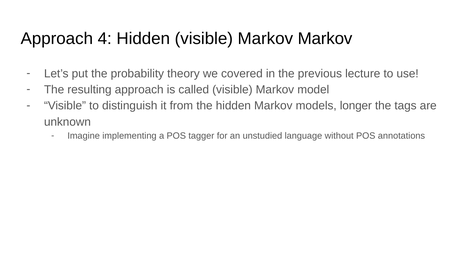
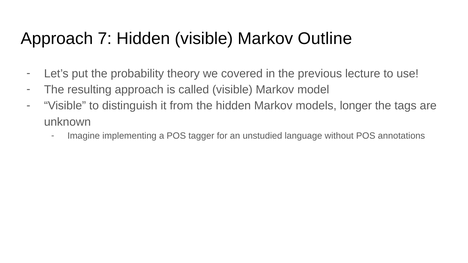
4: 4 -> 7
Markov Markov: Markov -> Outline
